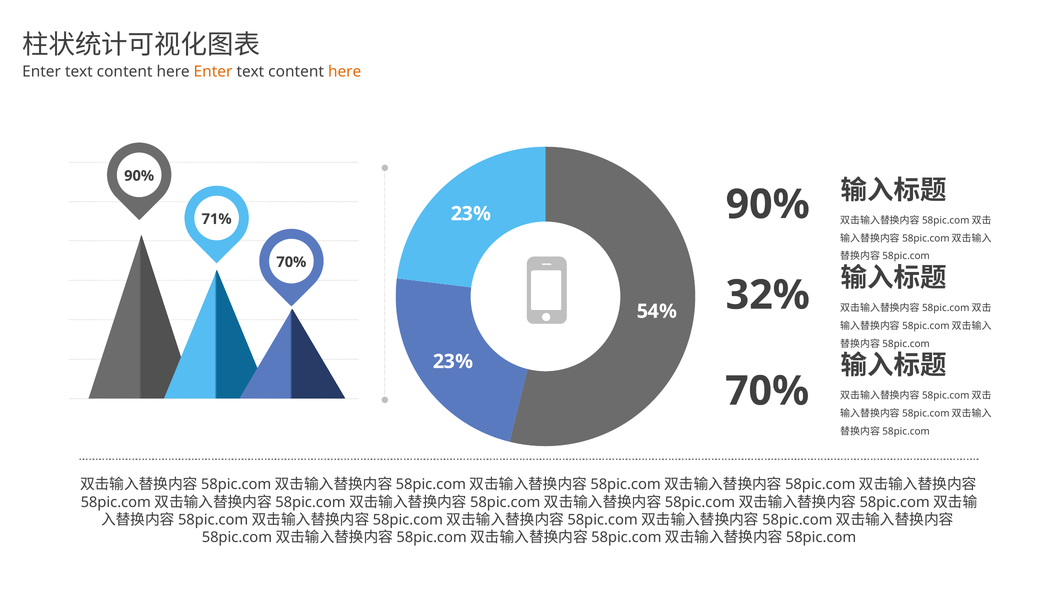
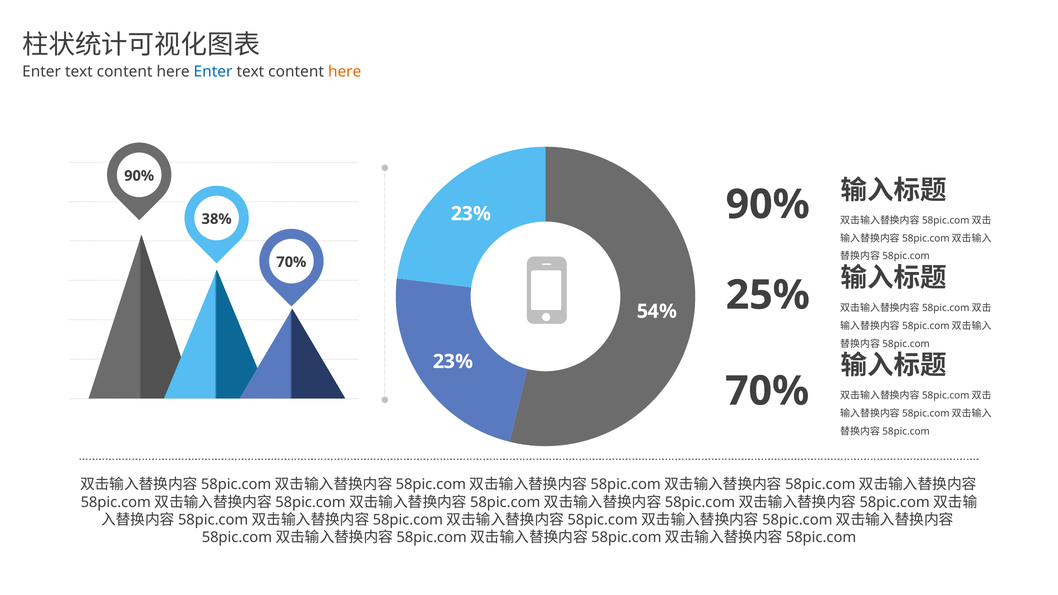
Enter at (213, 72) colour: orange -> blue
71%: 71% -> 38%
32%: 32% -> 25%
